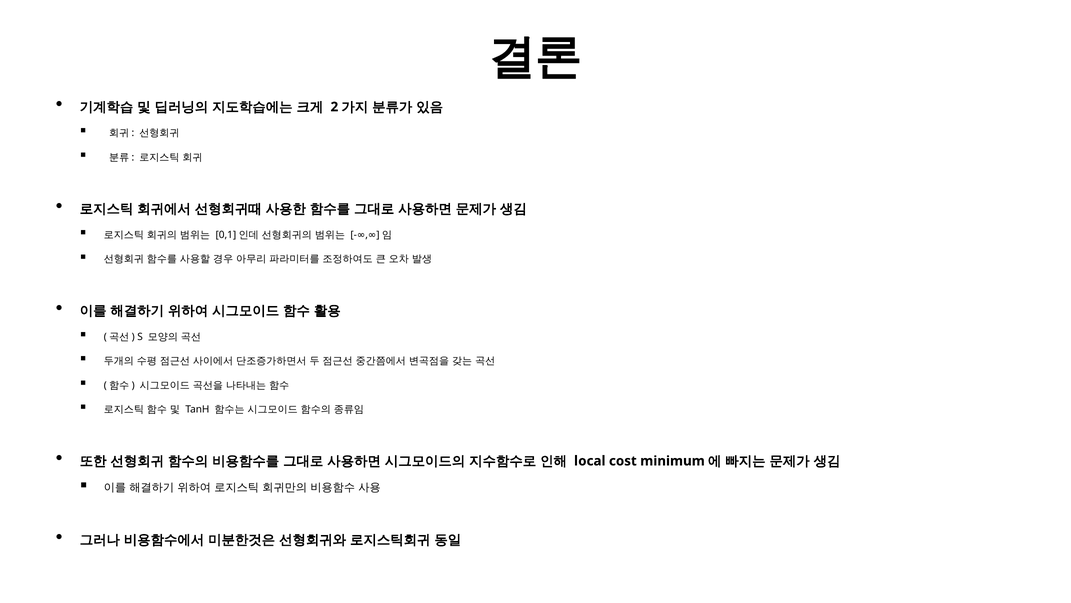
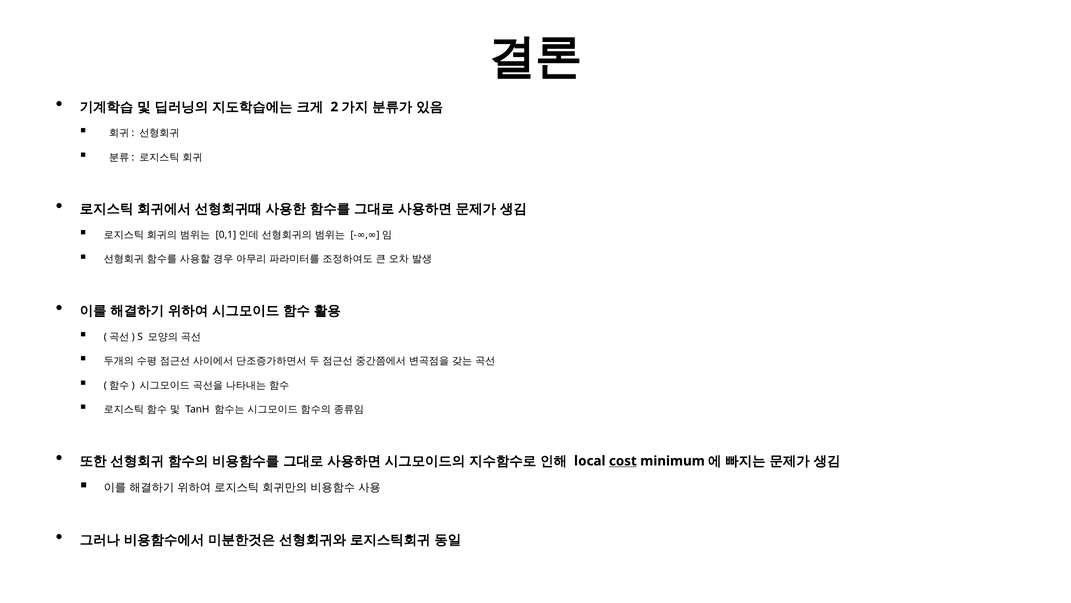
cost underline: none -> present
